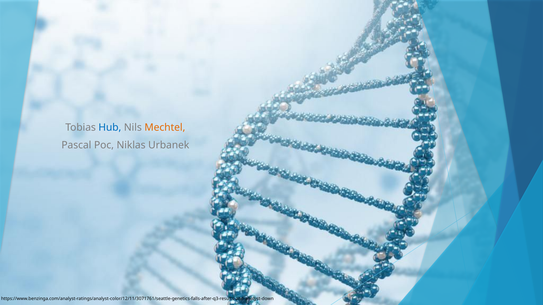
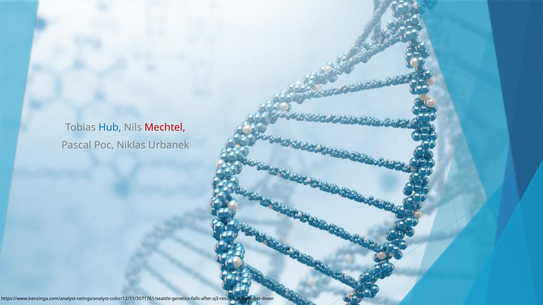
Mechtel colour: orange -> red
